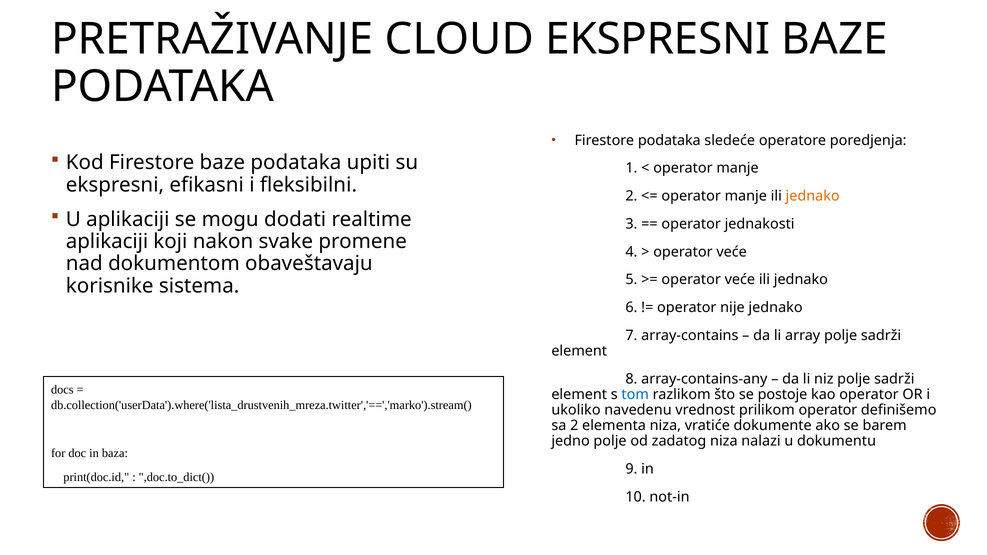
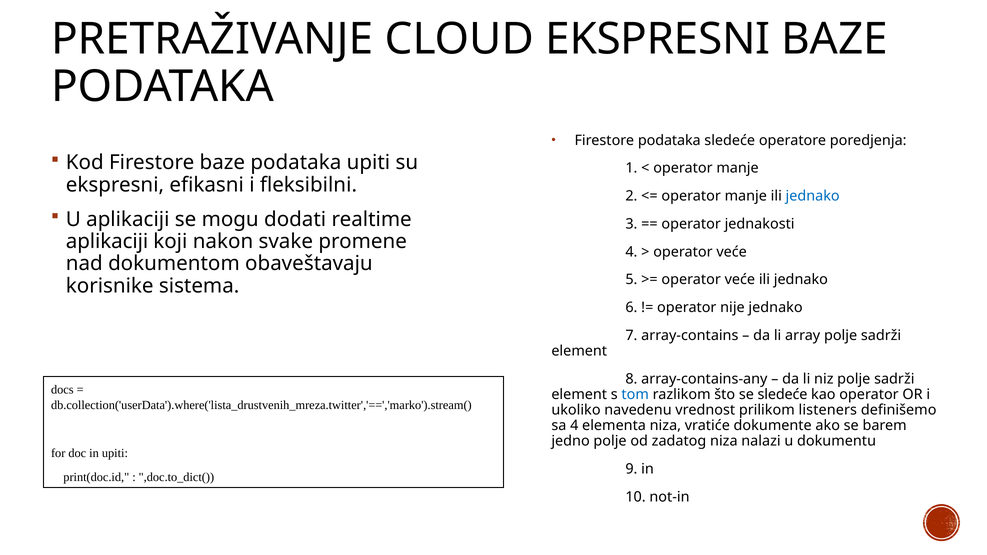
jednako at (813, 196) colour: orange -> blue
se postoje: postoje -> sledeće
prilikom operator: operator -> listeners
sa 2: 2 -> 4
in baza: baza -> upiti
